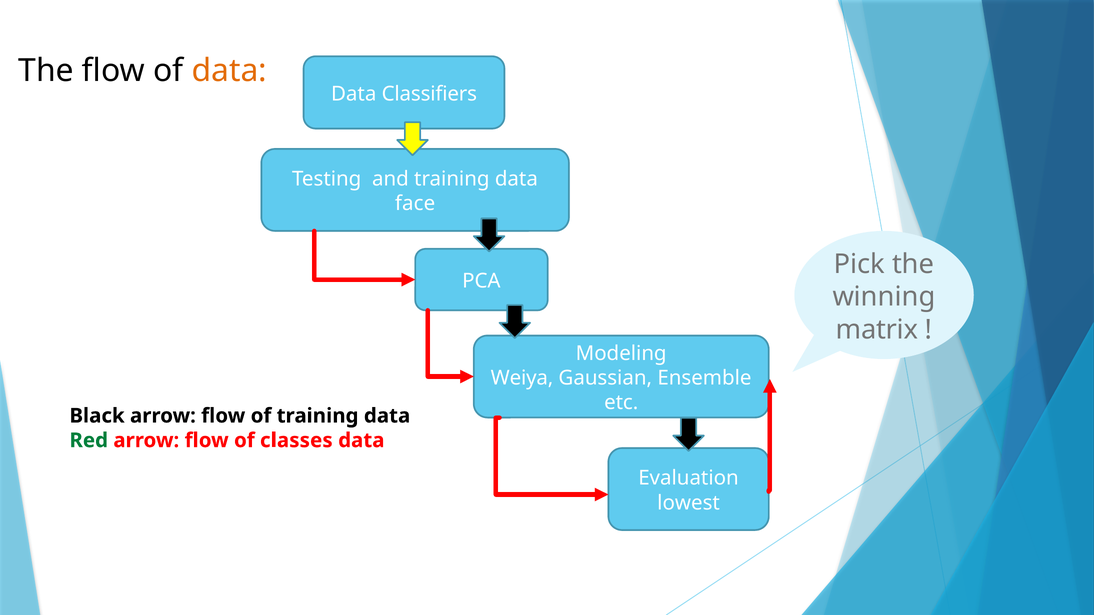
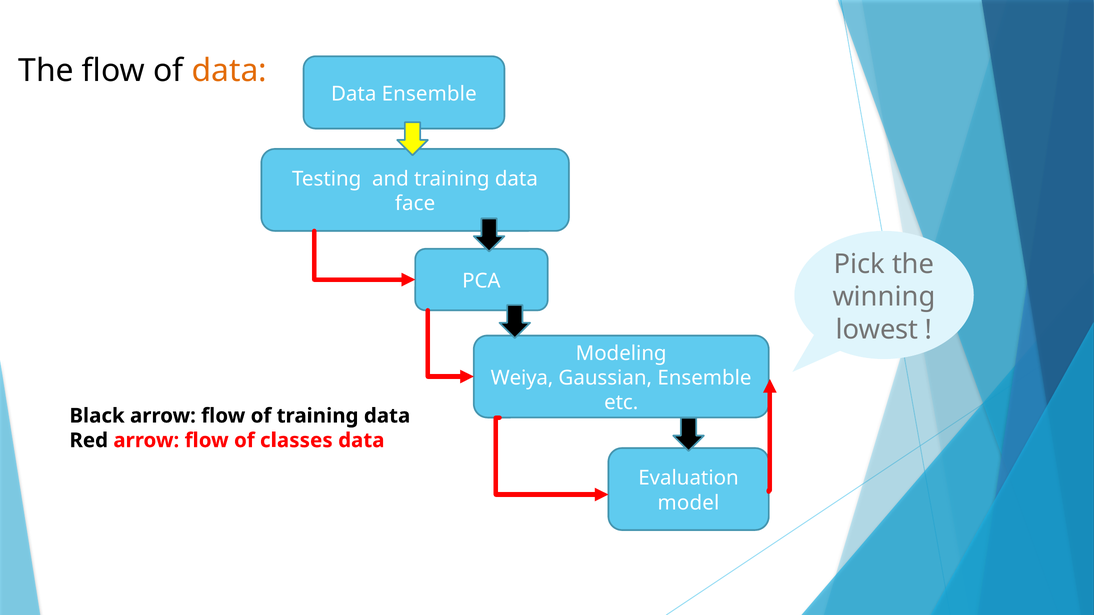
Data Classifiers: Classifiers -> Ensemble
matrix: matrix -> lowest
Red colour: green -> black
lowest: lowest -> model
